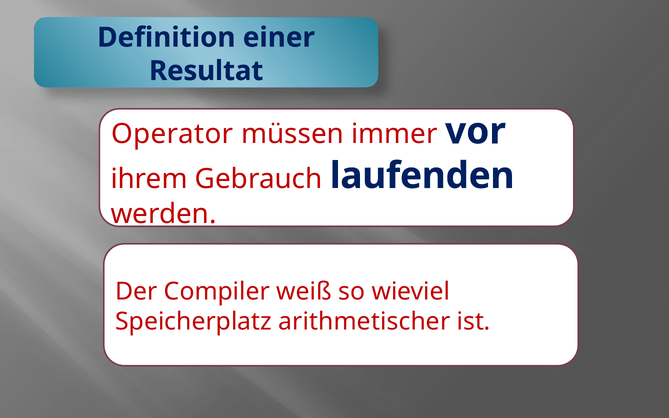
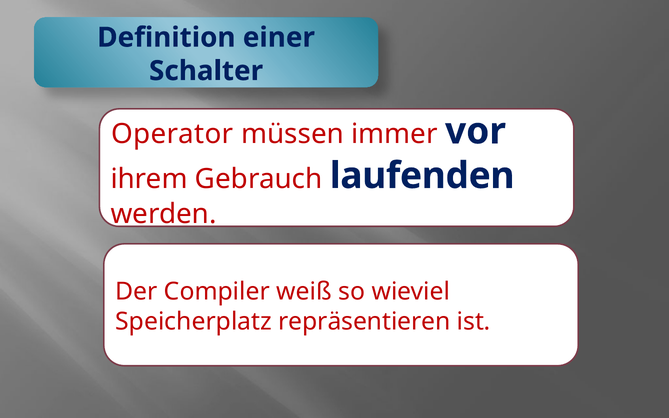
Resultat: Resultat -> Schalter
arithmetischer: arithmetischer -> repräsentieren
